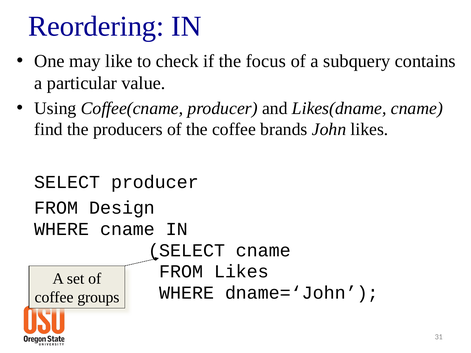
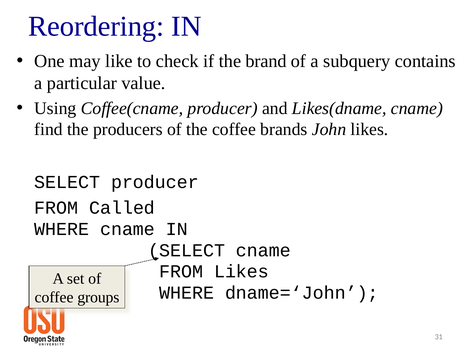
focus: focus -> brand
Design: Design -> Called
